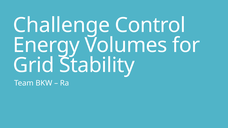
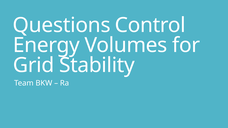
Challenge: Challenge -> Questions
